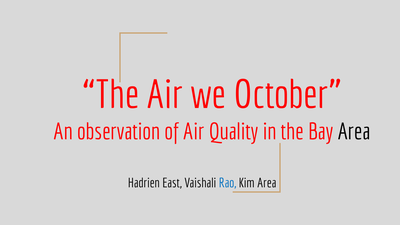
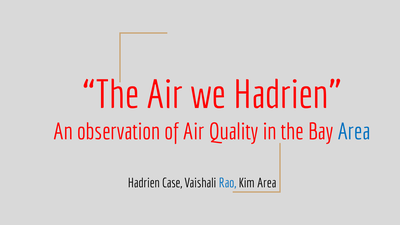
we October: October -> Hadrien
Area at (354, 132) colour: black -> blue
East: East -> Case
